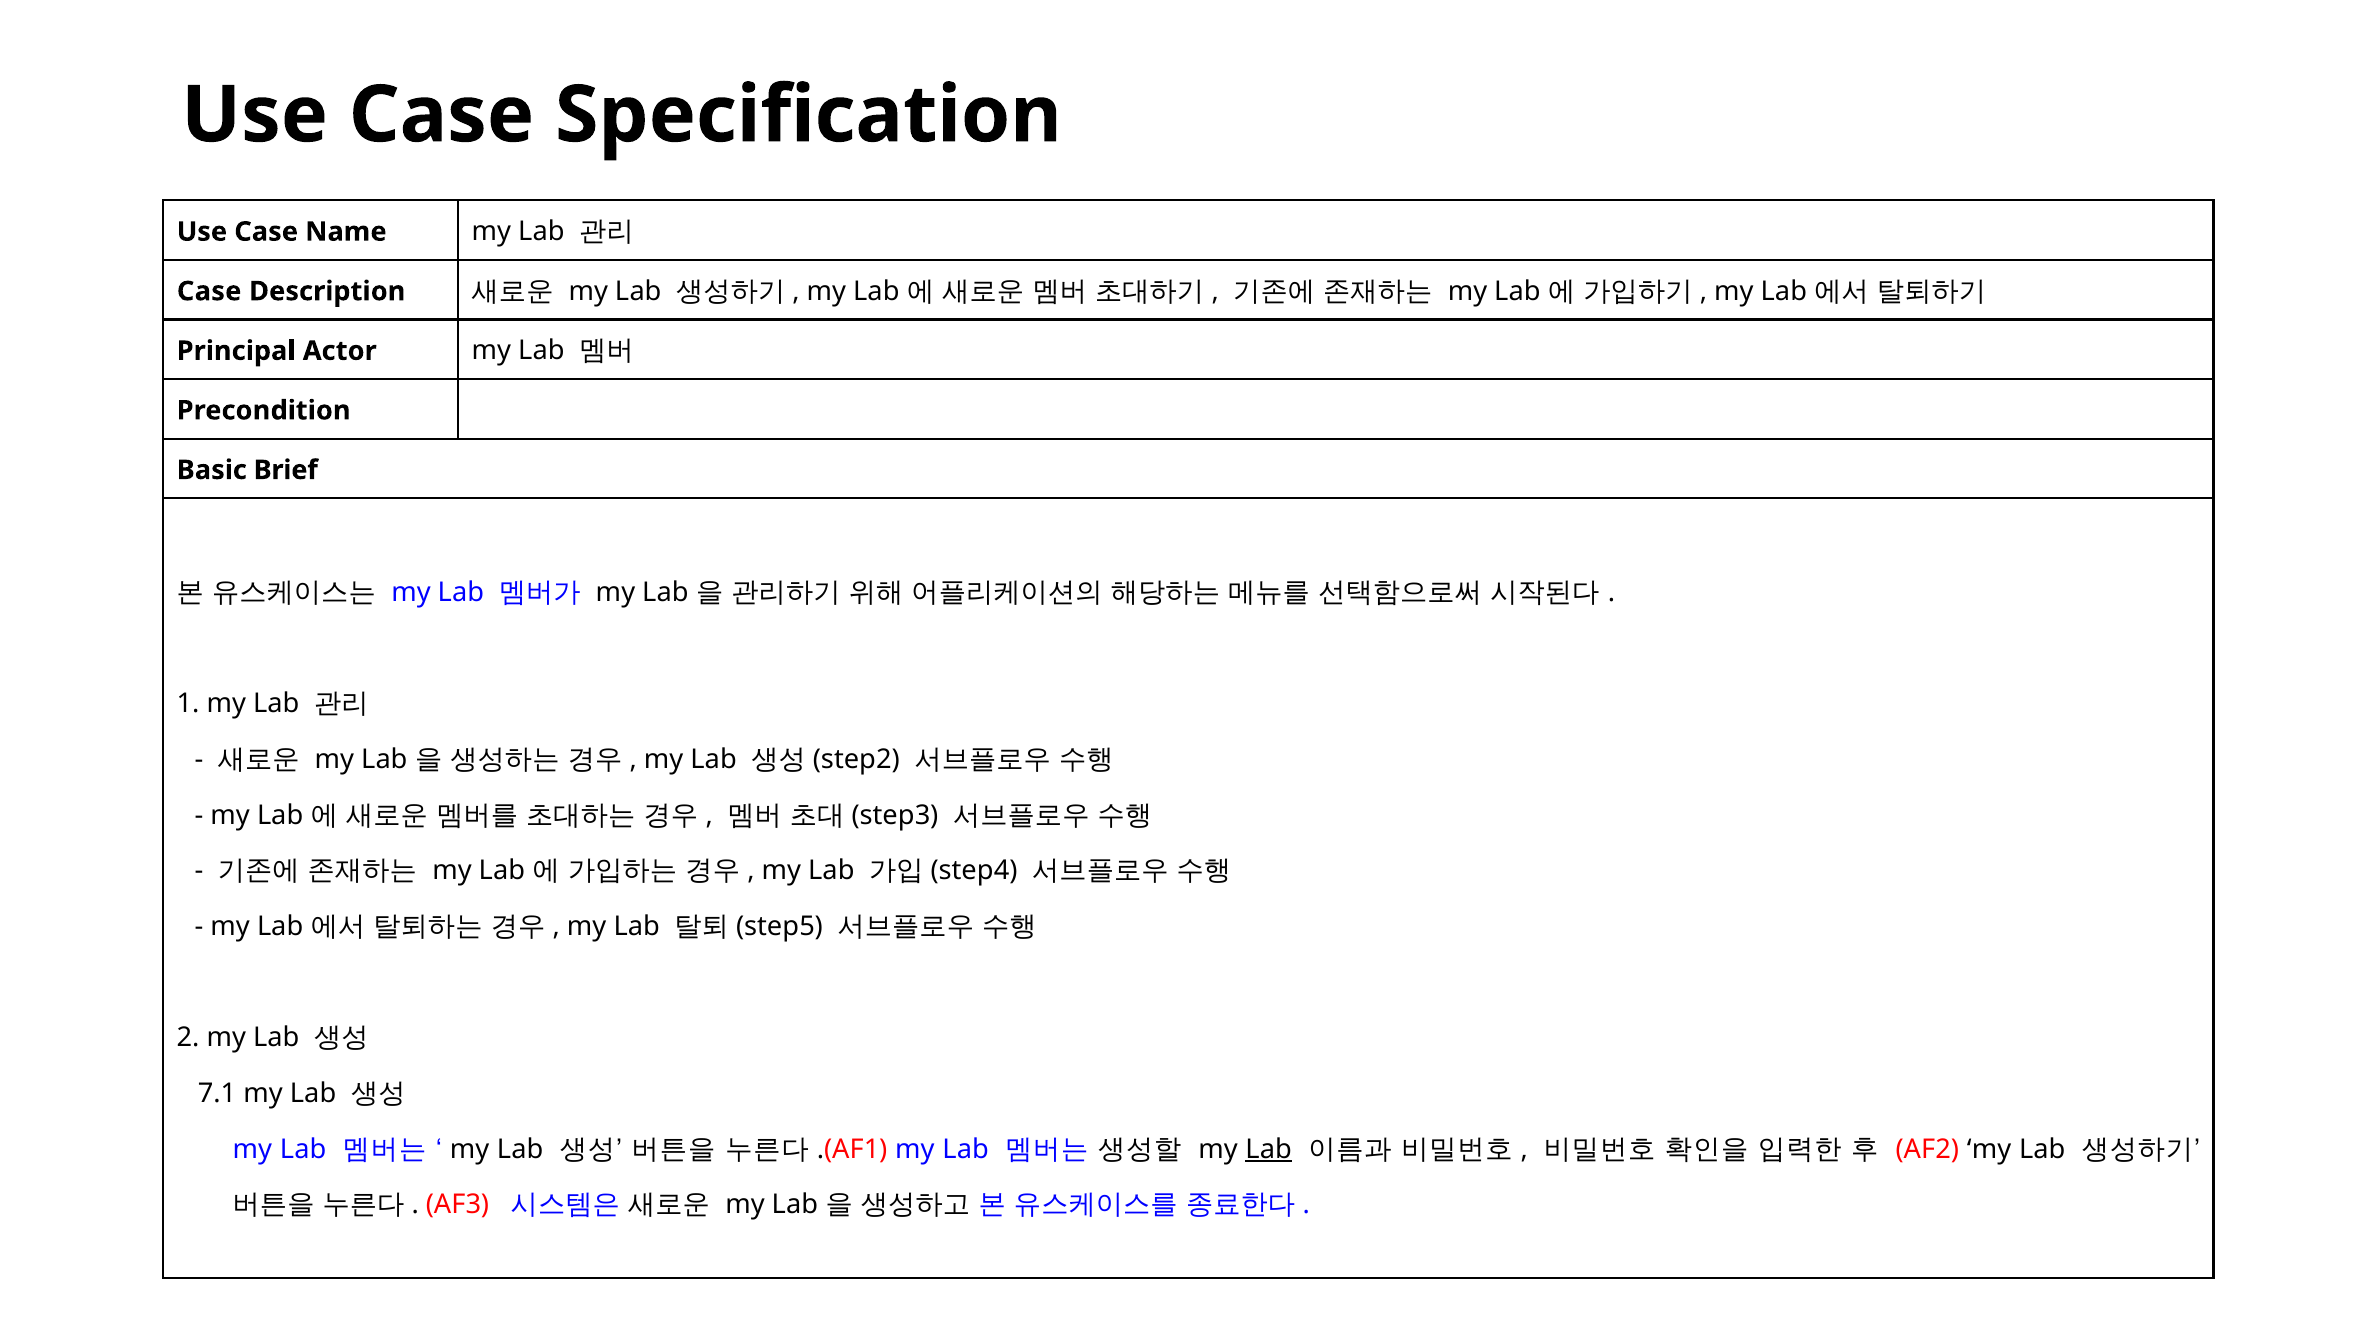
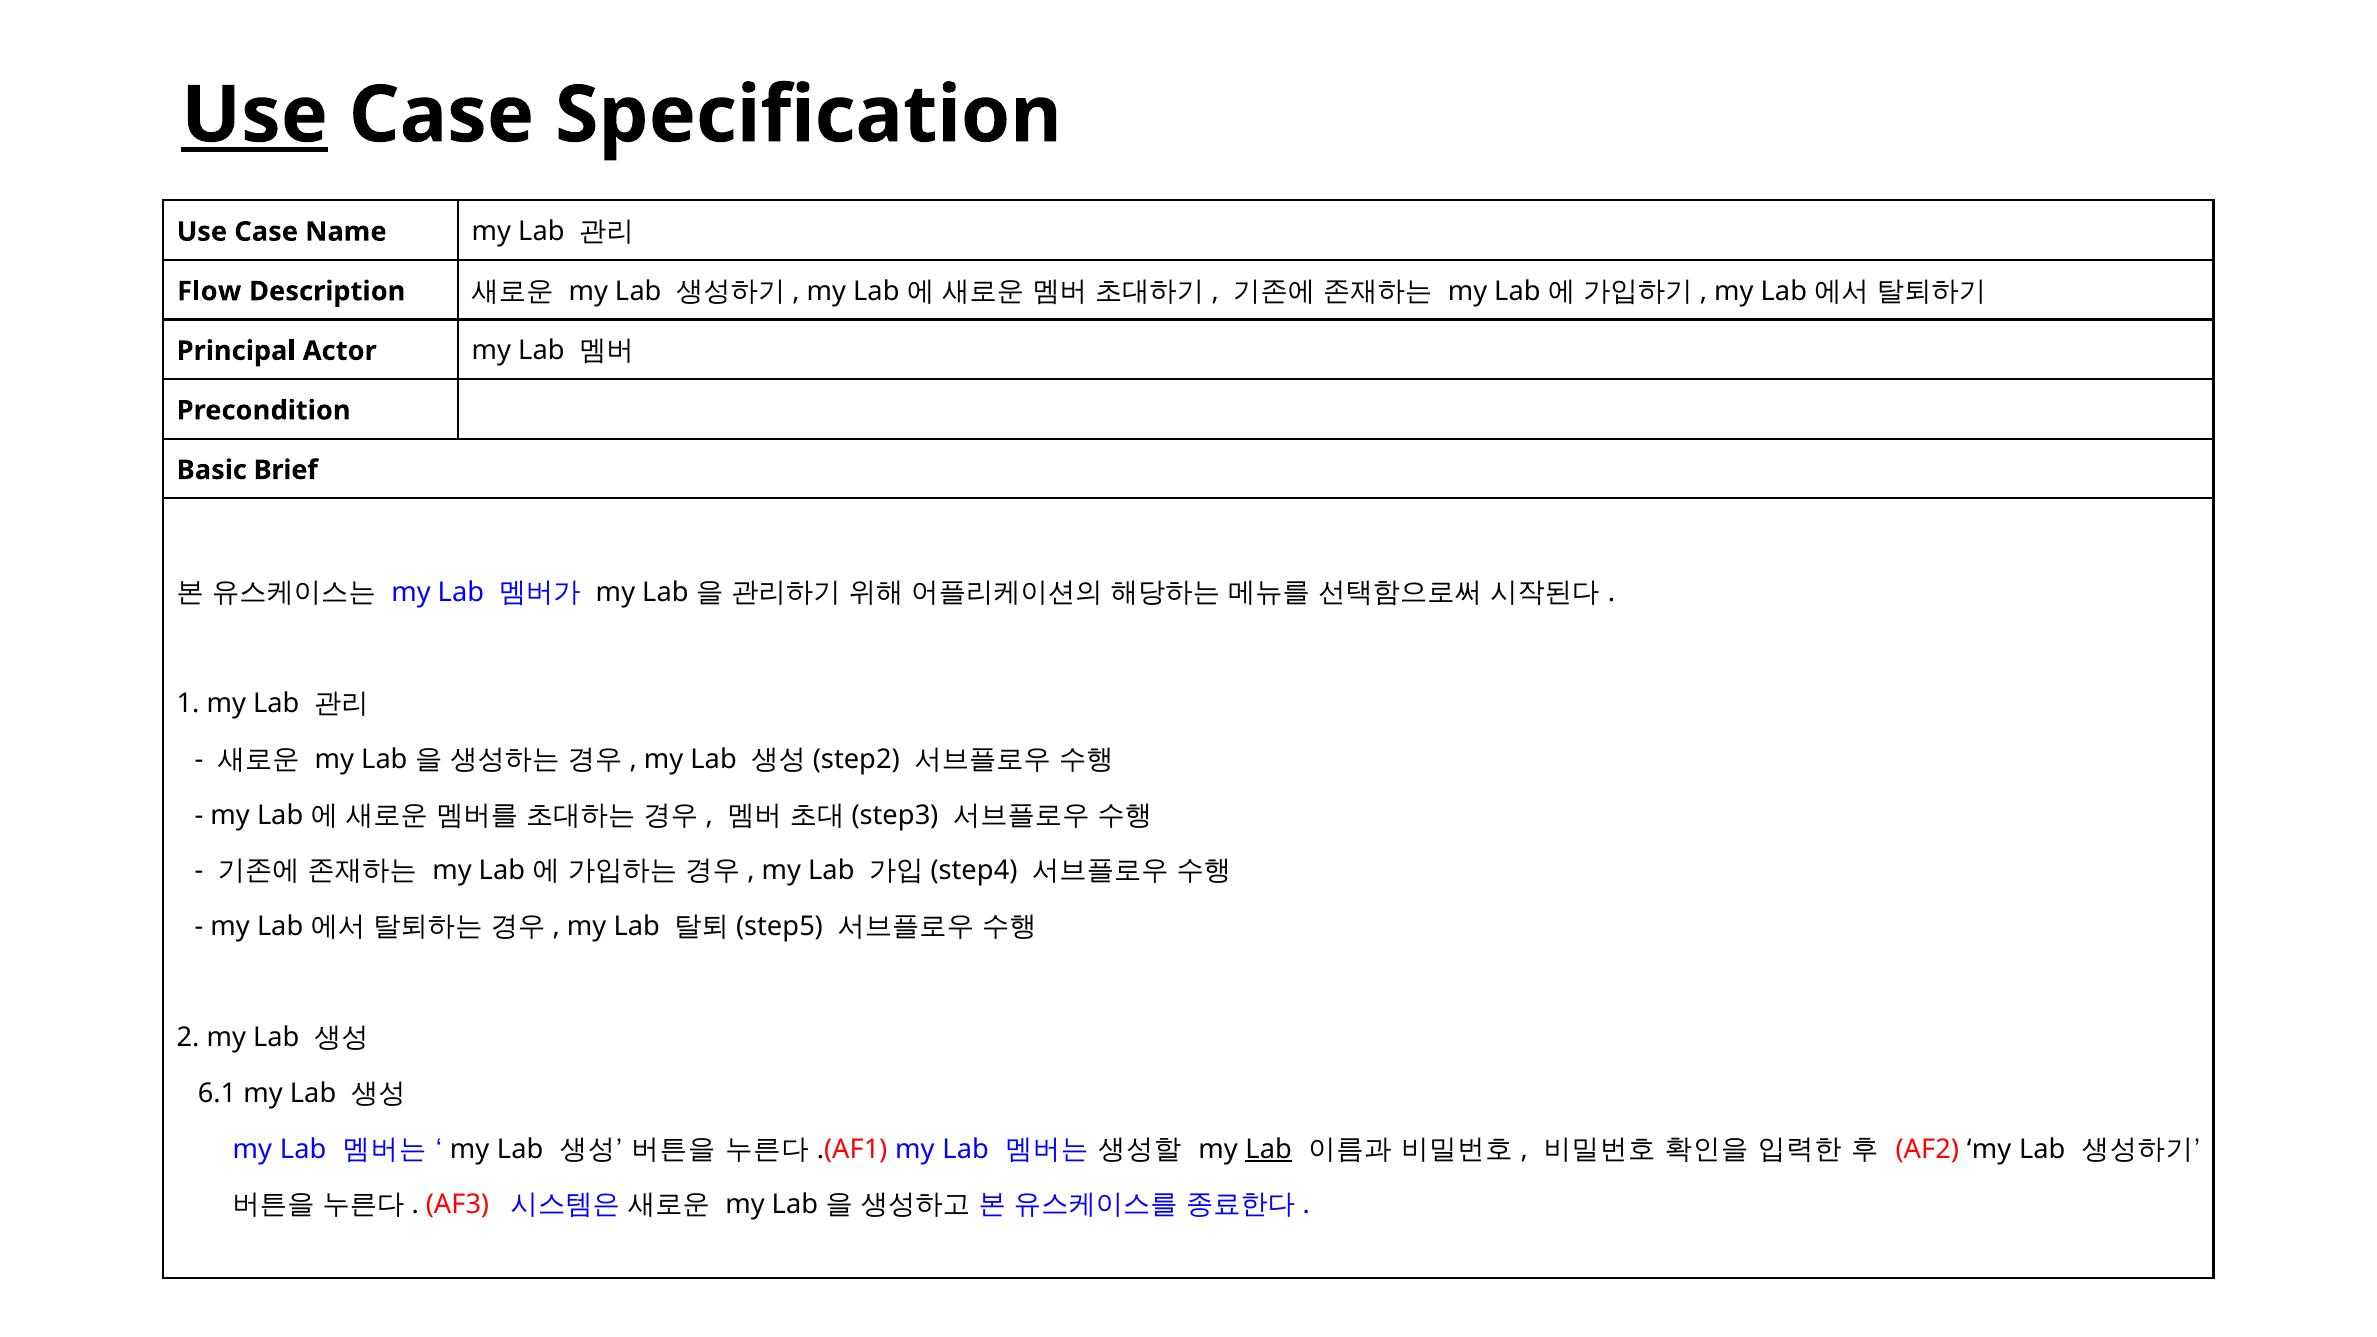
Use at (255, 115) underline: none -> present
Case at (209, 291): Case -> Flow
7.1: 7.1 -> 6.1
